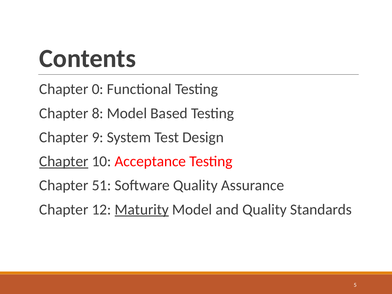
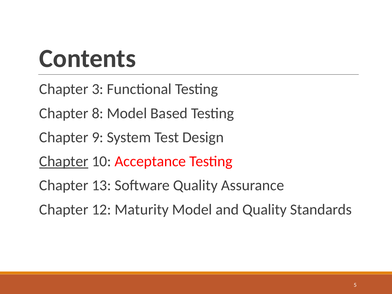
0: 0 -> 3
51: 51 -> 13
Maturity underline: present -> none
